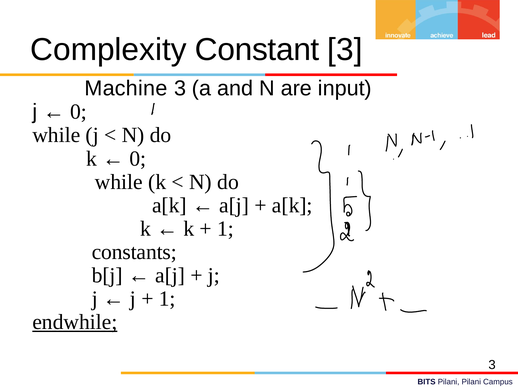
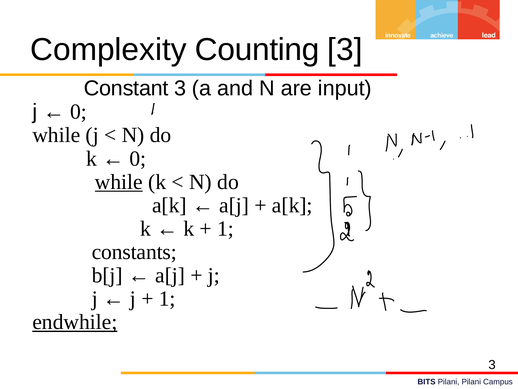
Constant: Constant -> Counting
Machine: Machine -> Constant
while at (119, 182) underline: none -> present
